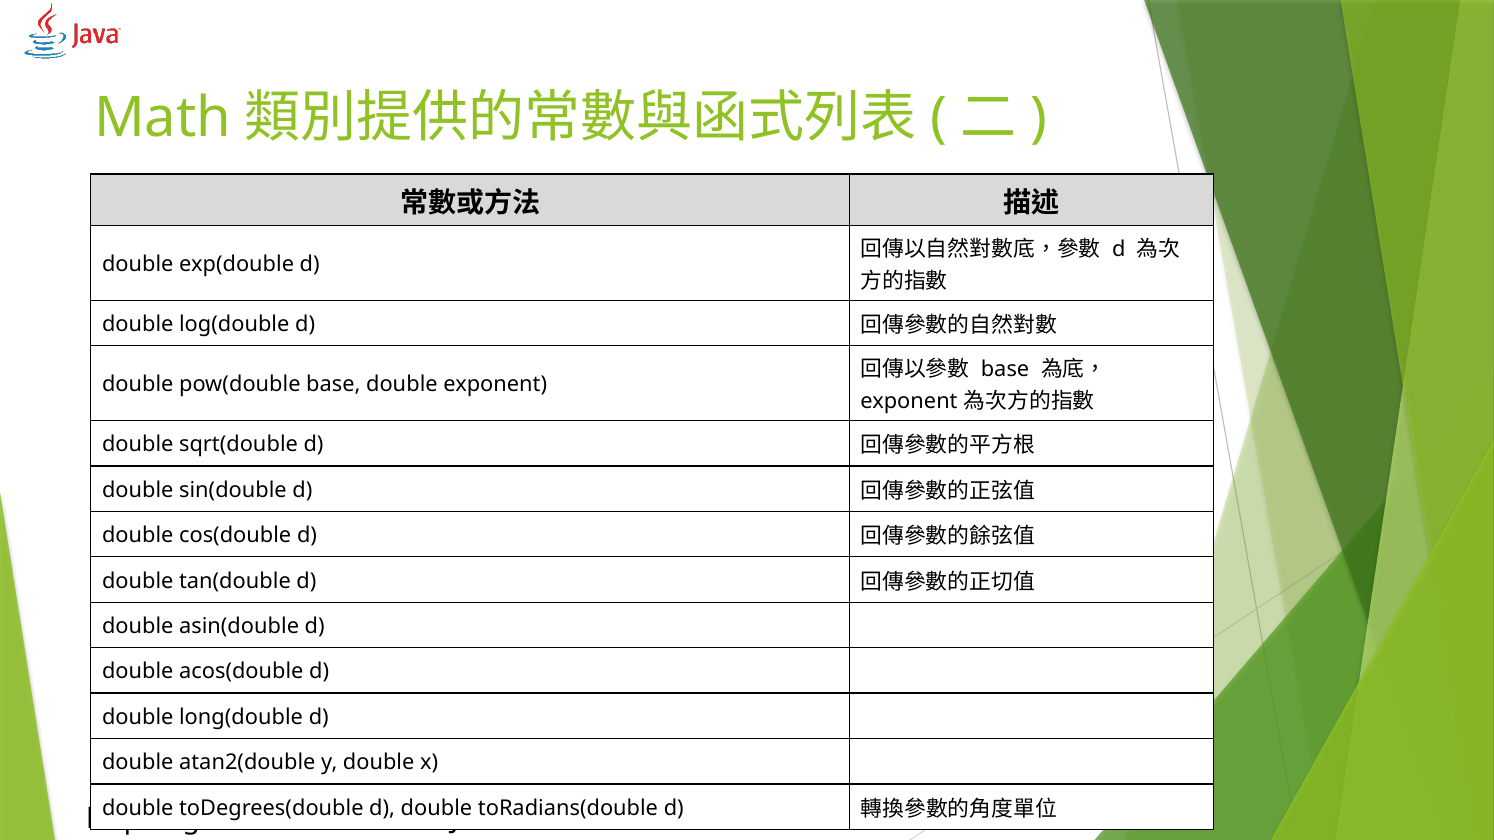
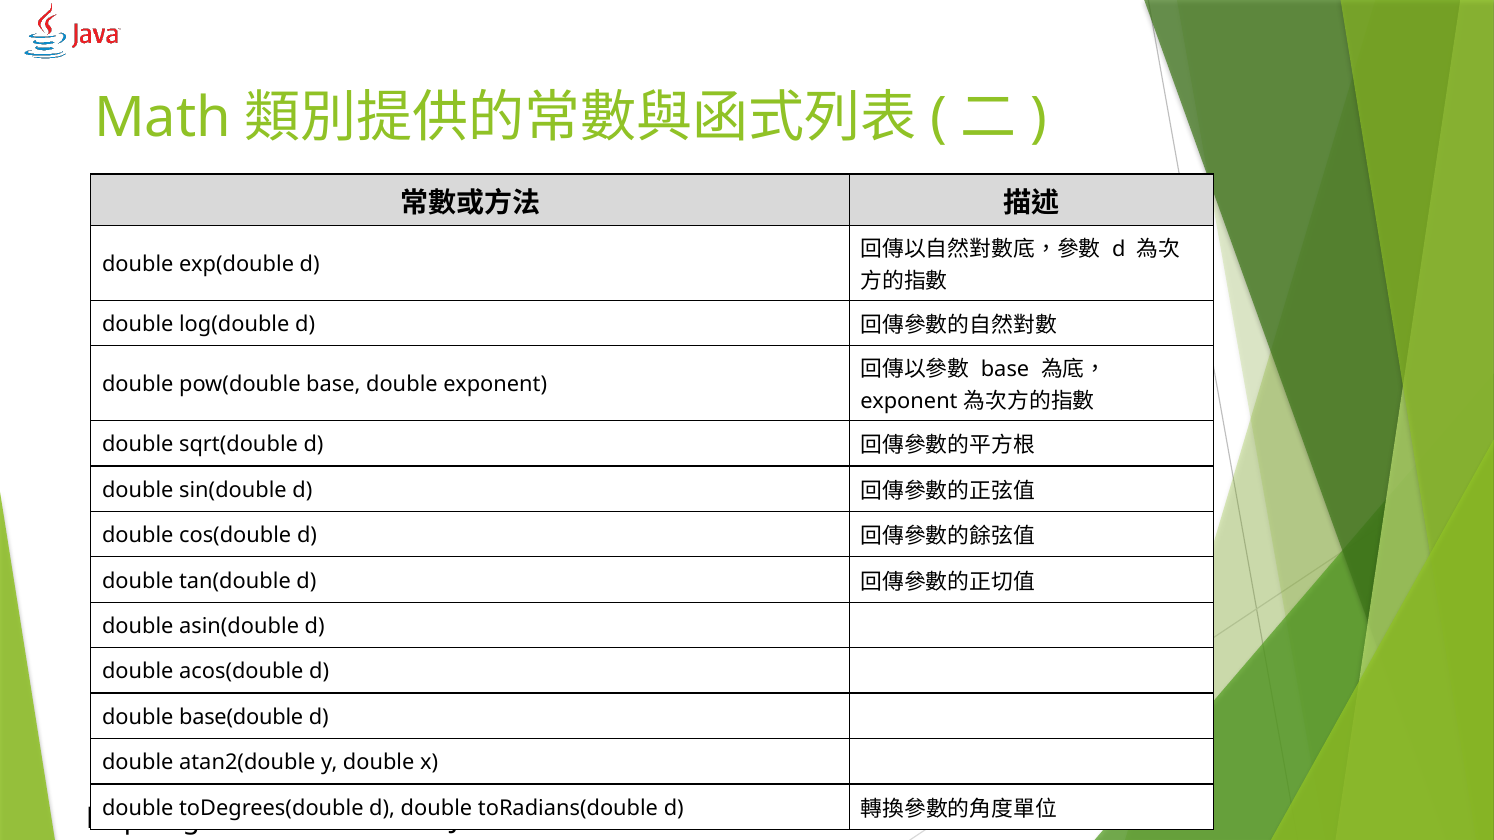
long(double: long(double -> base(double
